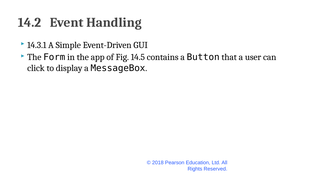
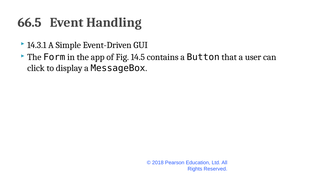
14.2: 14.2 -> 66.5
